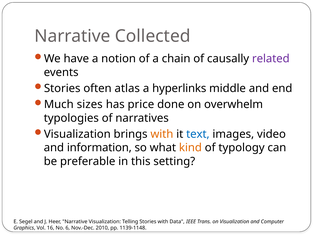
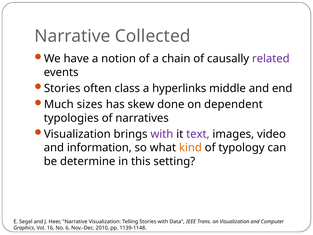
atlas: atlas -> class
price: price -> skew
overwhelm: overwhelm -> dependent
with at (162, 134) colour: orange -> purple
text colour: blue -> purple
preferable: preferable -> determine
